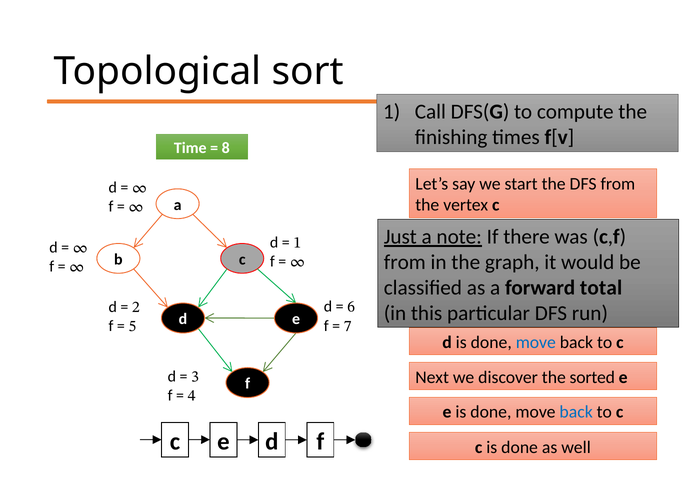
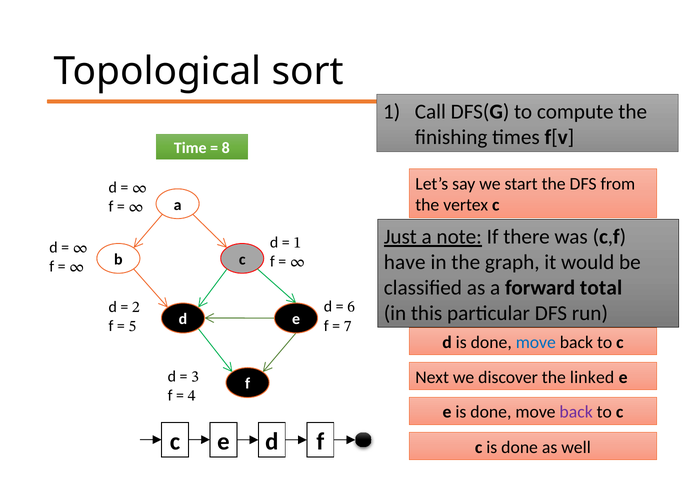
from at (405, 262): from -> have
sorted: sorted -> linked
back at (576, 412) colour: blue -> purple
